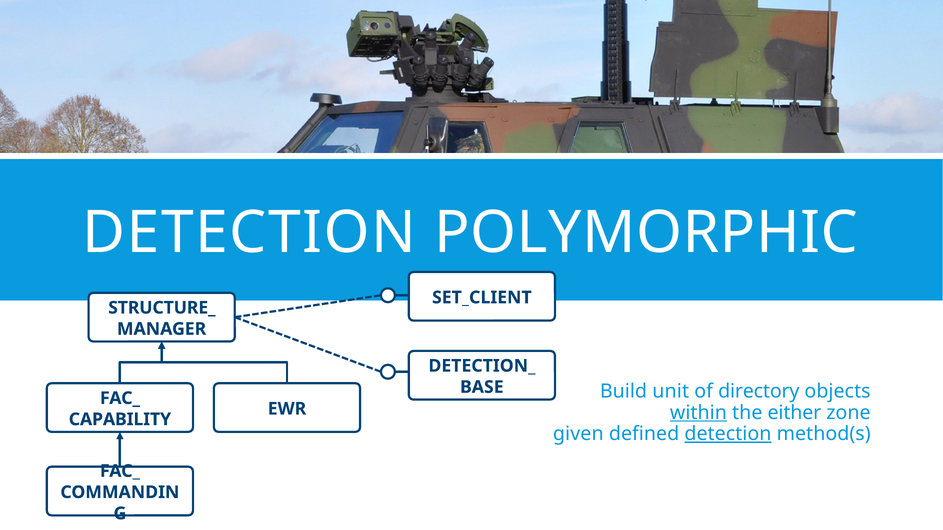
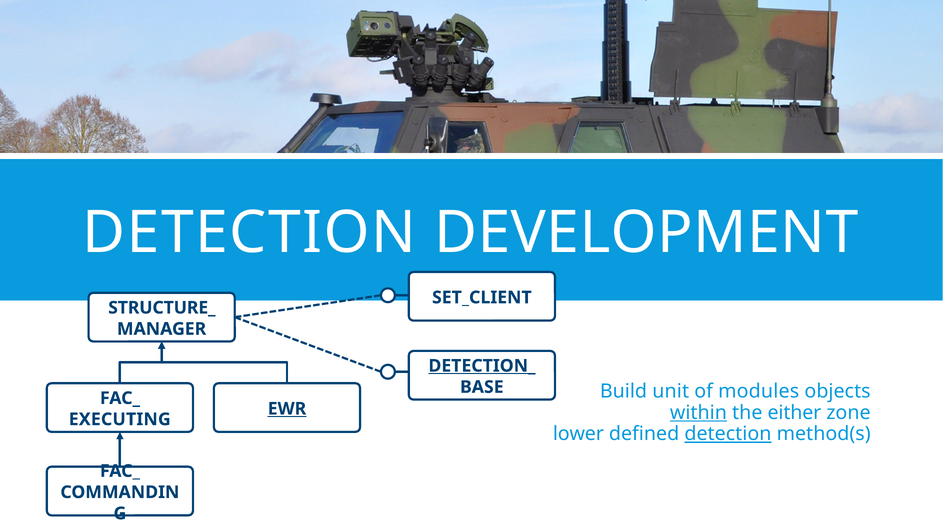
POLYMORPHIC: POLYMORPHIC -> DEVELOPMENT
DETECTION_ underline: none -> present
directory: directory -> modules
EWR underline: none -> present
CAPABILITY: CAPABILITY -> EXECUTING
given: given -> lower
